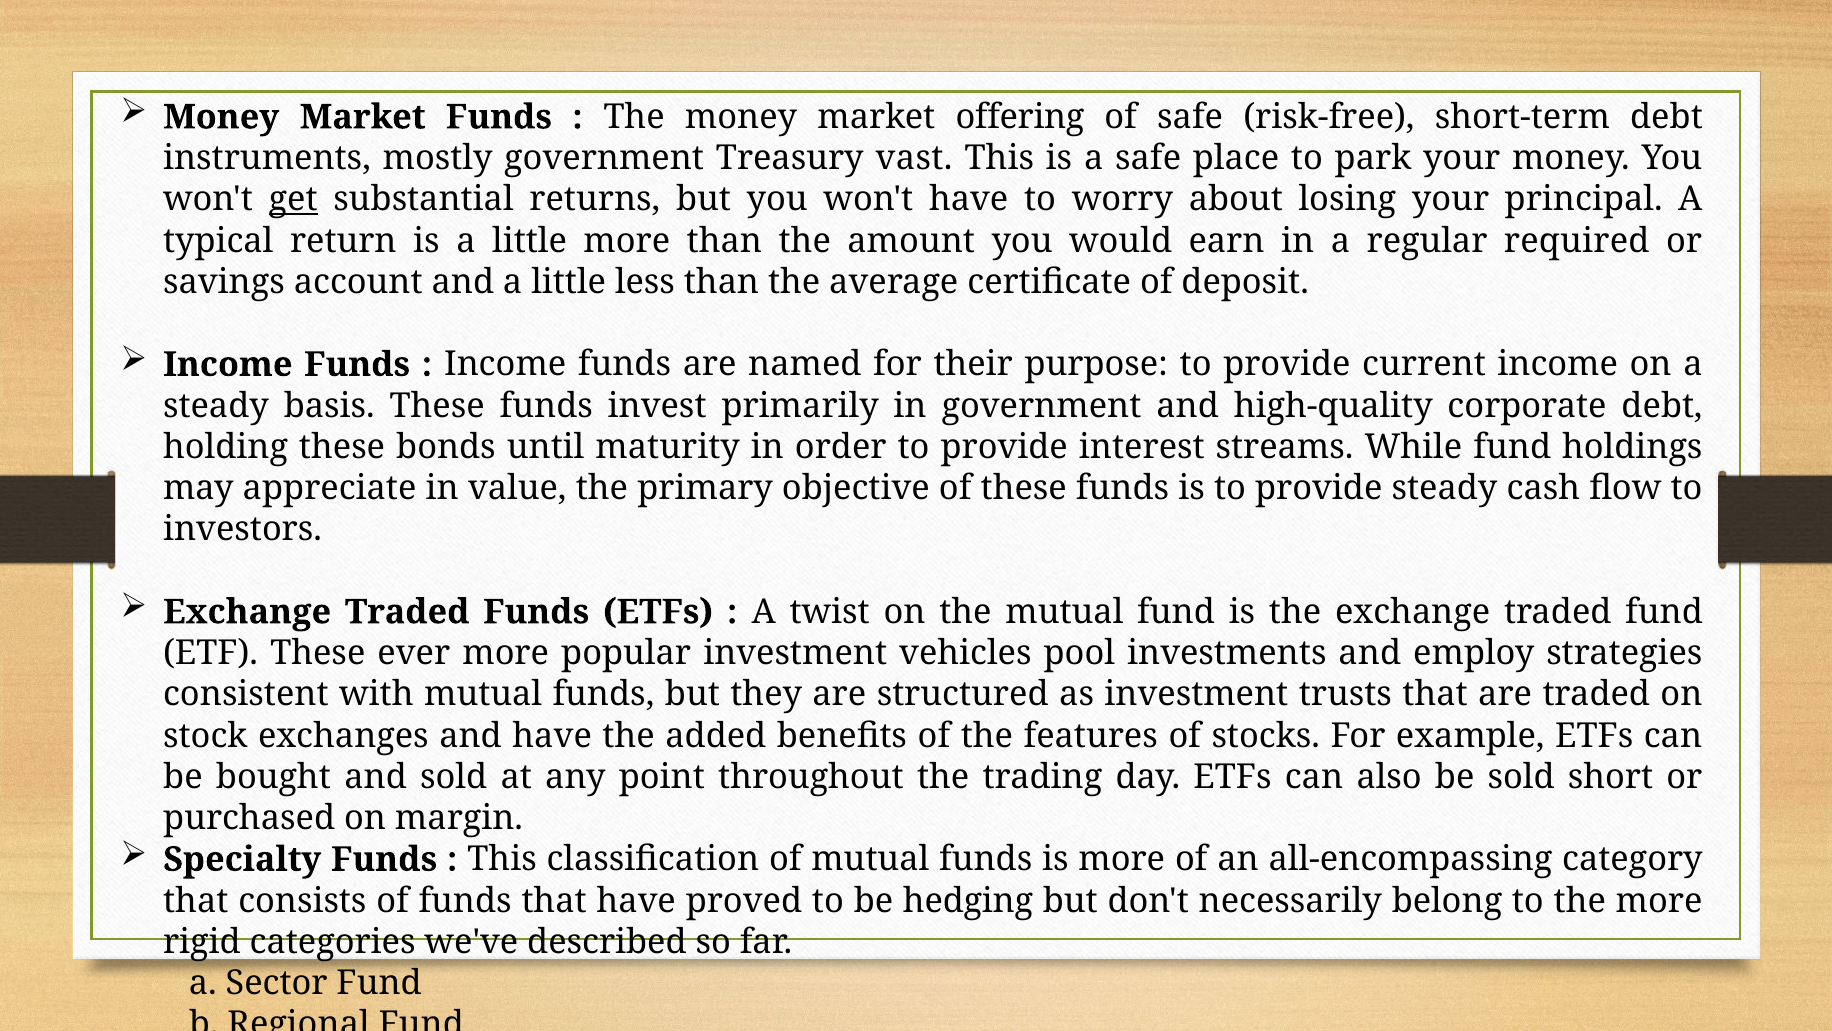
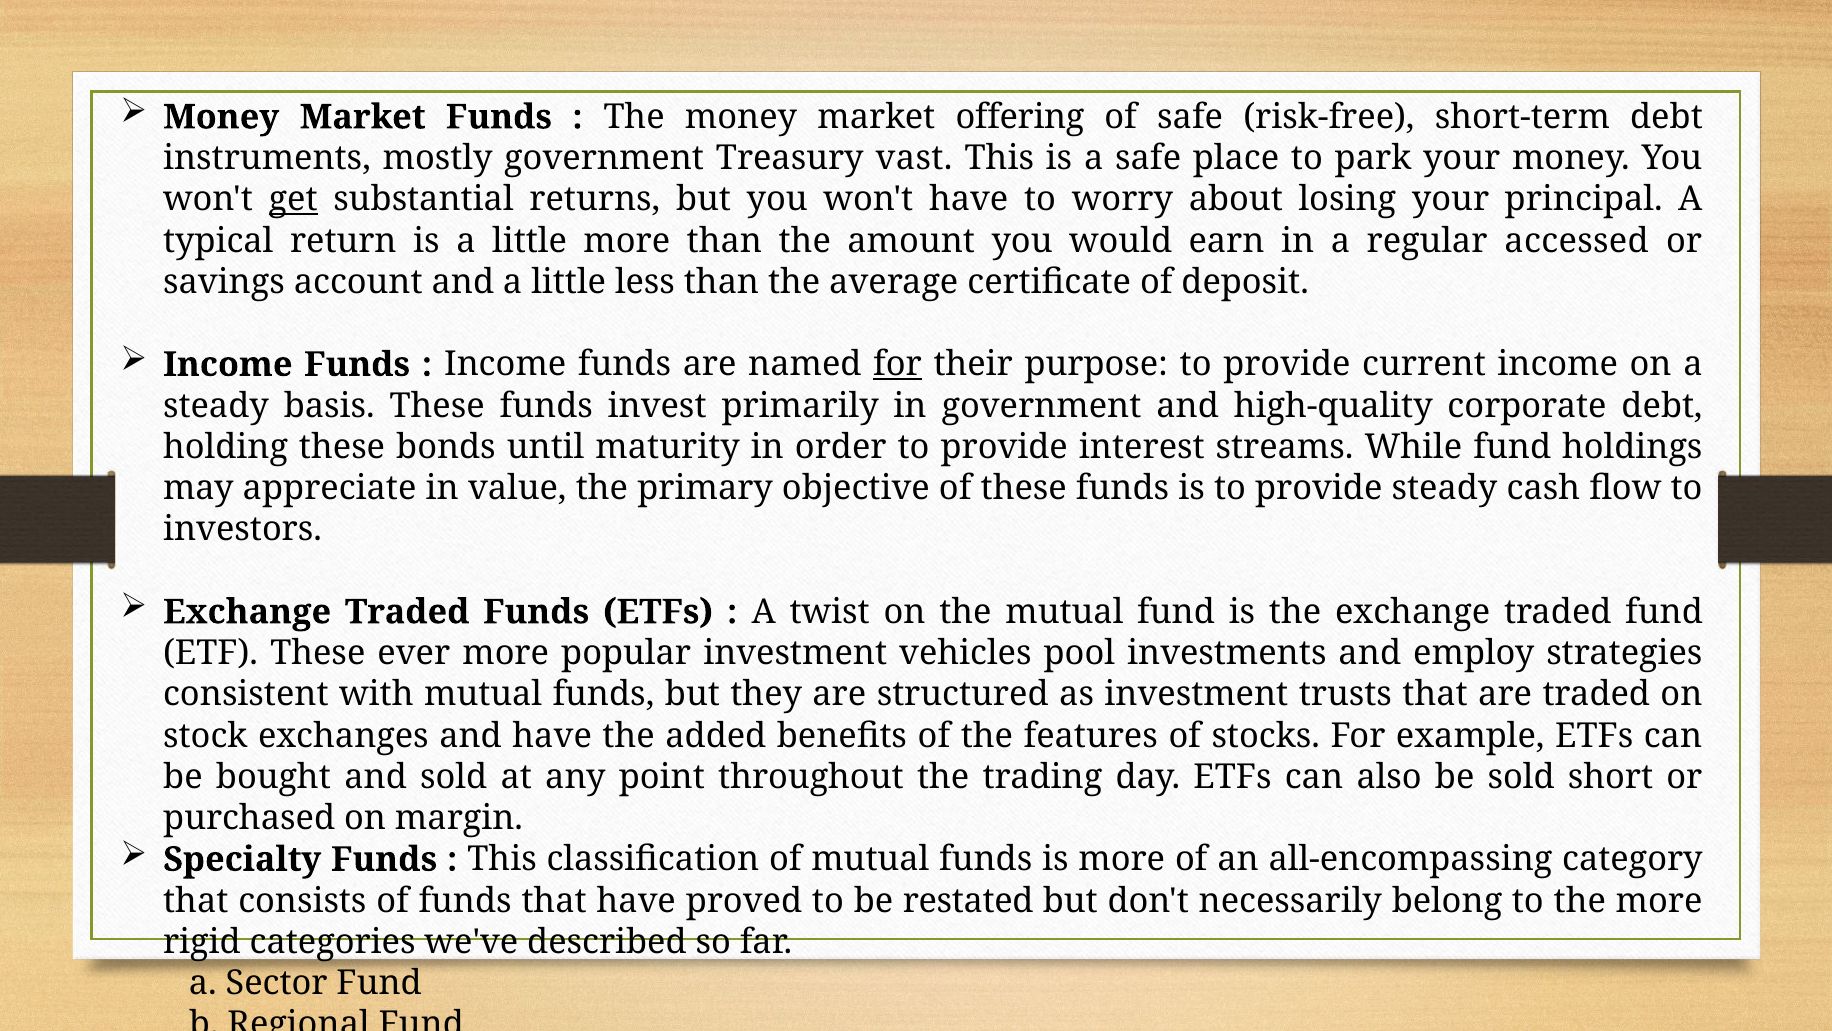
required: required -> accessed
for at (897, 364) underline: none -> present
hedging: hedging -> restated
